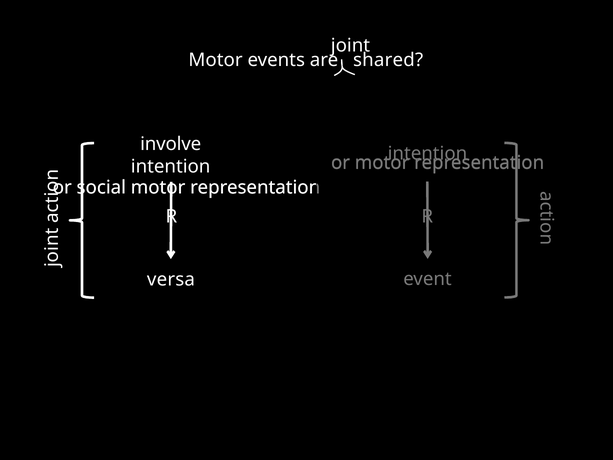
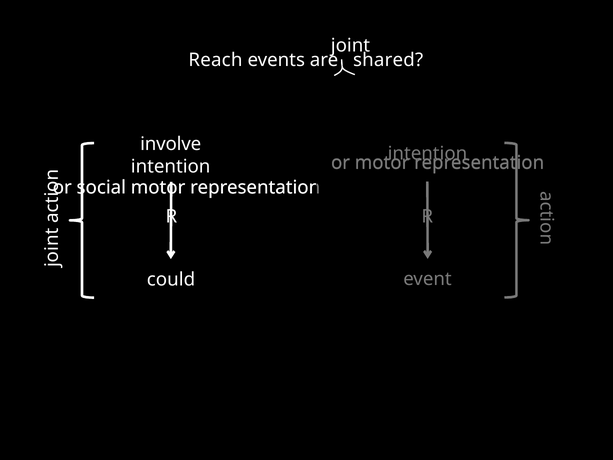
Motor at (216, 60): Motor -> Reach
versa: versa -> could
